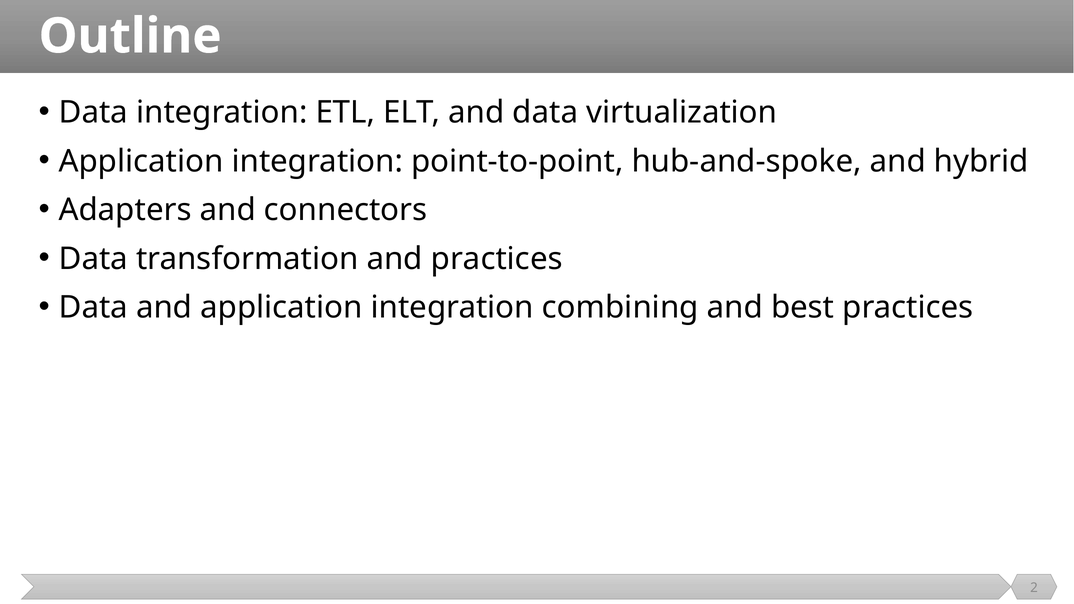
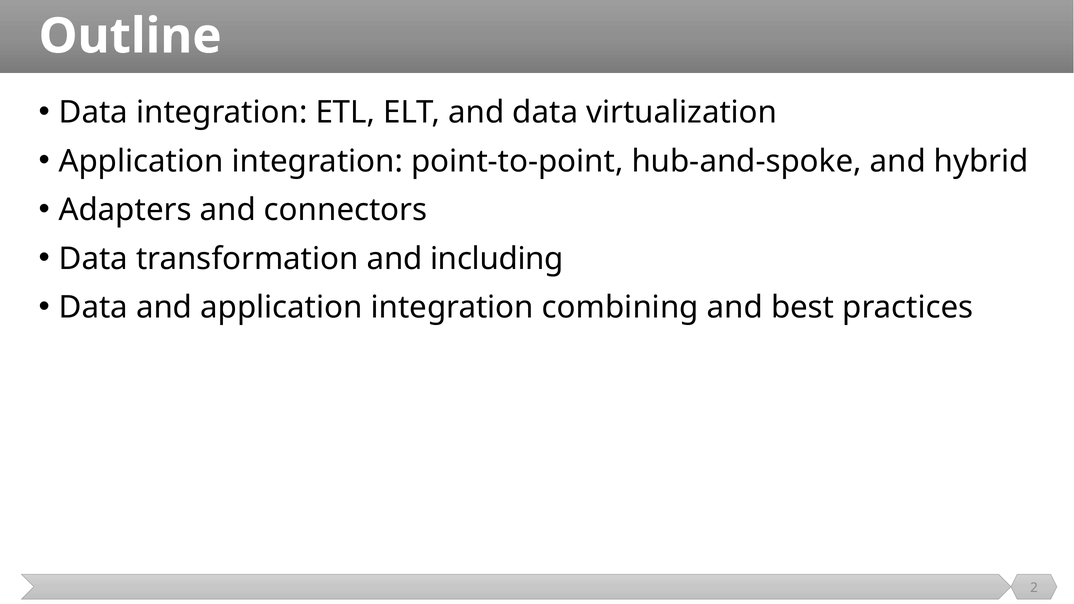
and practices: practices -> including
